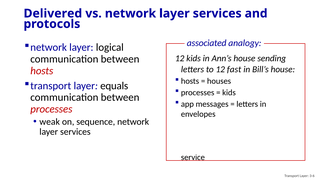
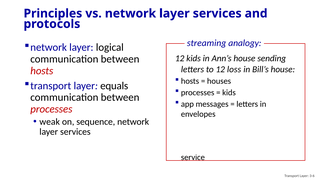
Delivered: Delivered -> Principles
associated: associated -> streaming
fast: fast -> loss
